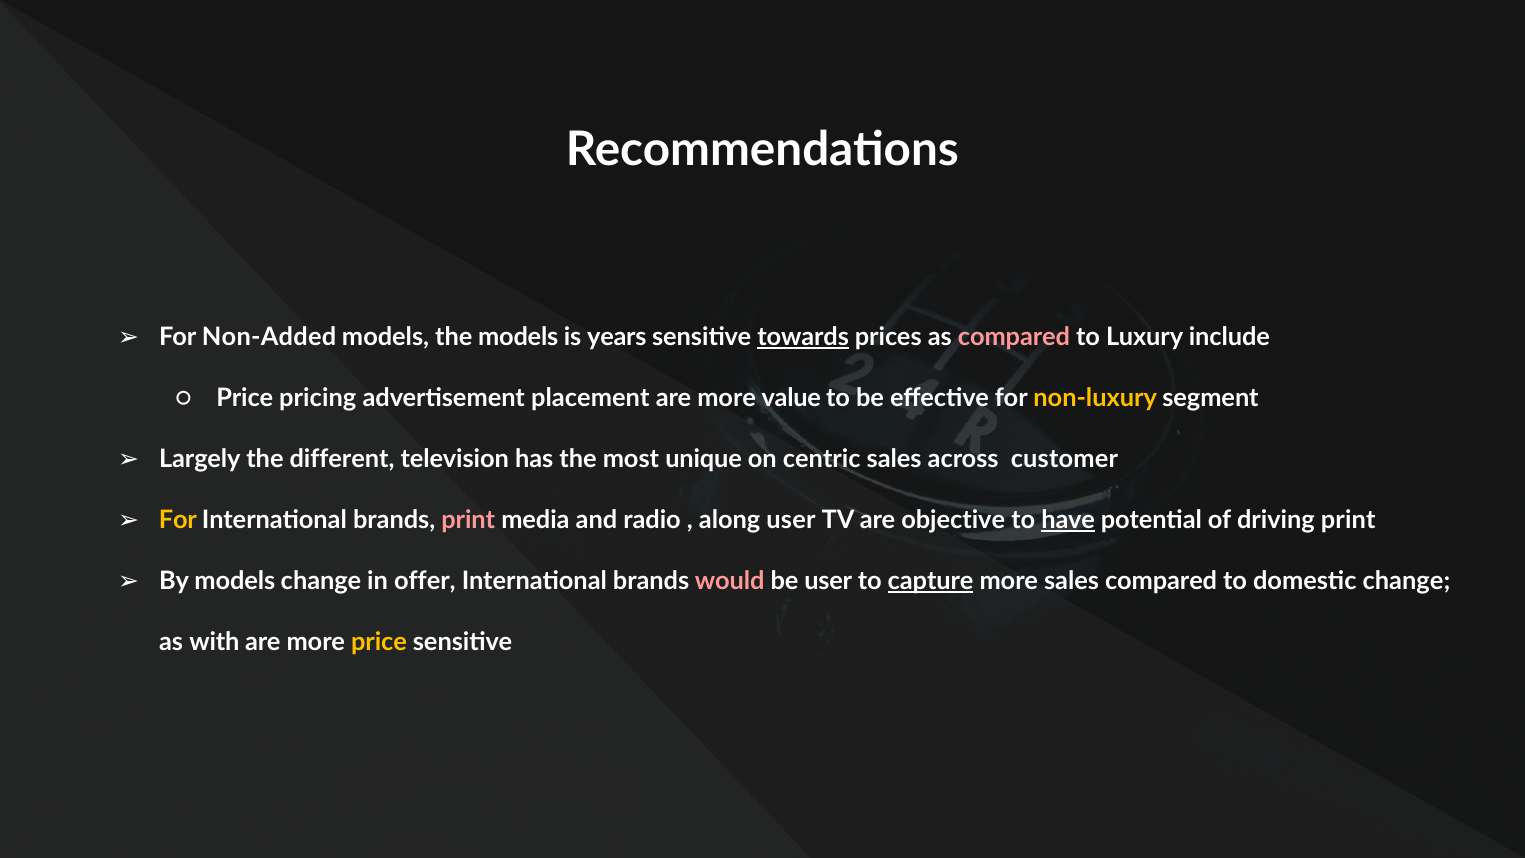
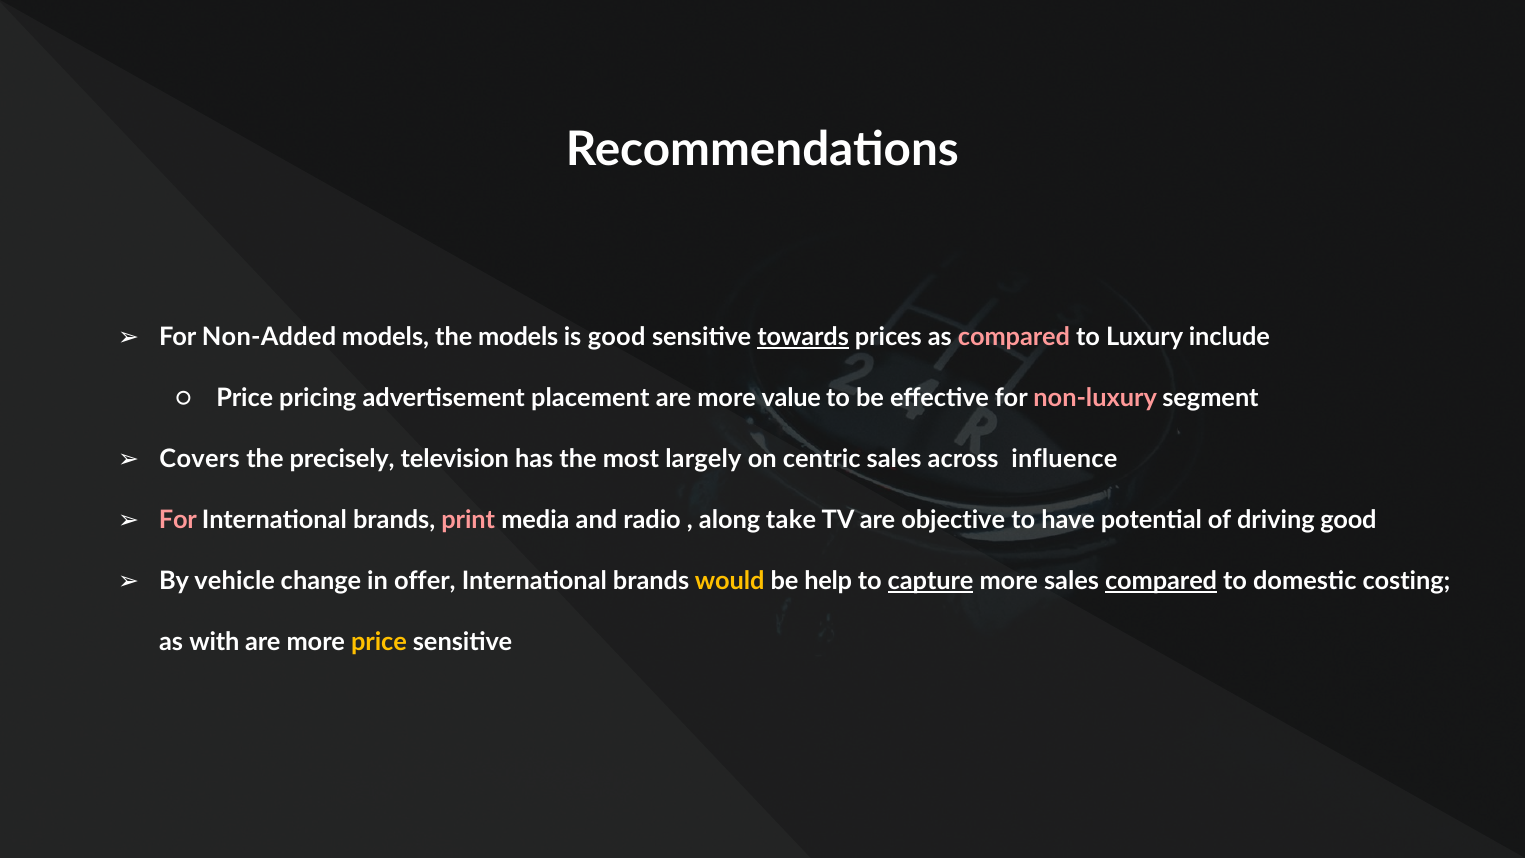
is years: years -> good
non-luxury colour: yellow -> pink
Largely: Largely -> Covers
different: different -> precisely
unique: unique -> largely
customer: customer -> influence
For at (178, 520) colour: yellow -> pink
along user: user -> take
have underline: present -> none
driving print: print -> good
By models: models -> vehicle
would colour: pink -> yellow
be user: user -> help
compared at (1161, 581) underline: none -> present
domestic change: change -> costing
